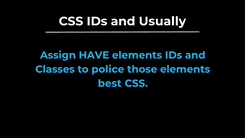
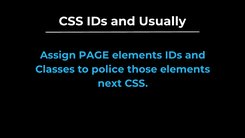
HAVE: HAVE -> PAGE
best: best -> next
